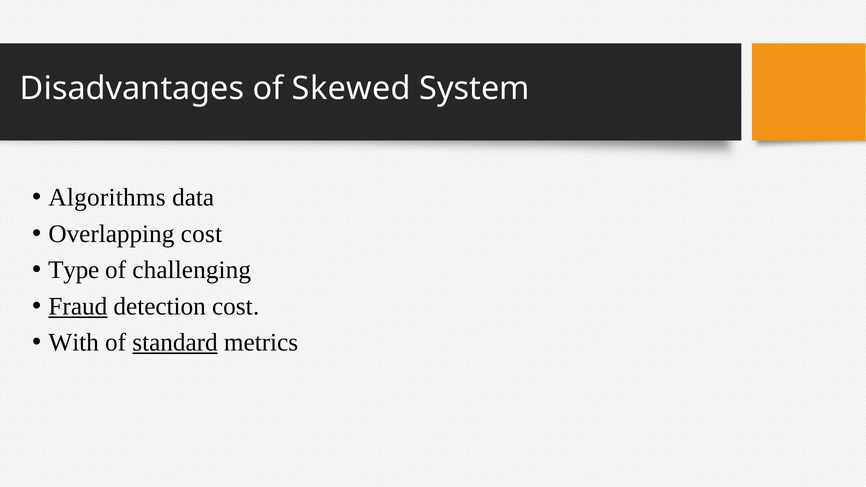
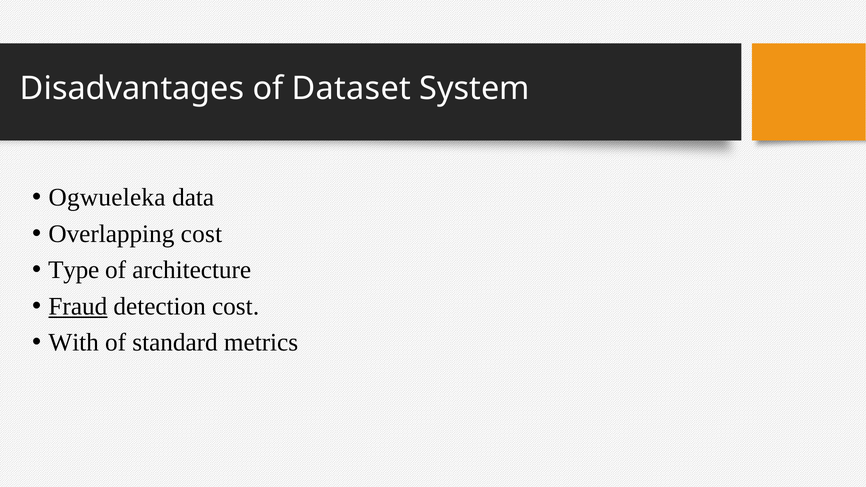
Skewed: Skewed -> Dataset
Algorithms: Algorithms -> Ogwueleka
challenging: challenging -> architecture
standard underline: present -> none
